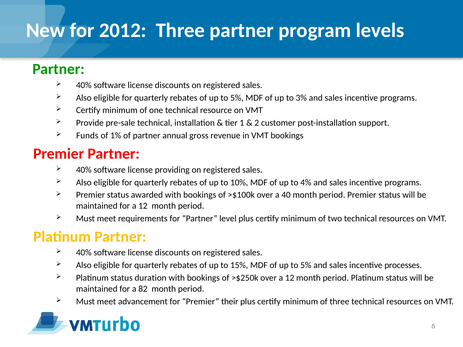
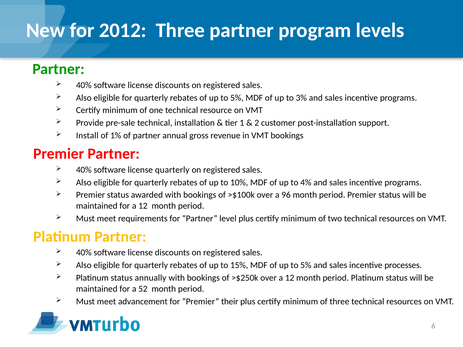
Funds: Funds -> Install
license providing: providing -> quarterly
40: 40 -> 96
duration: duration -> annually
82: 82 -> 52
